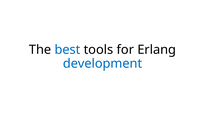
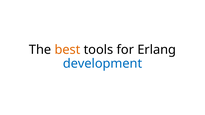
best colour: blue -> orange
